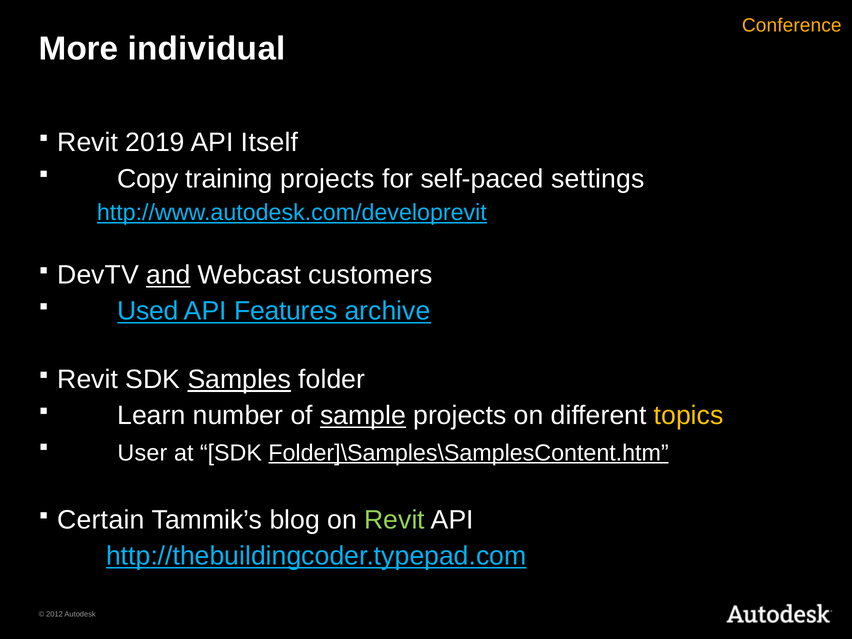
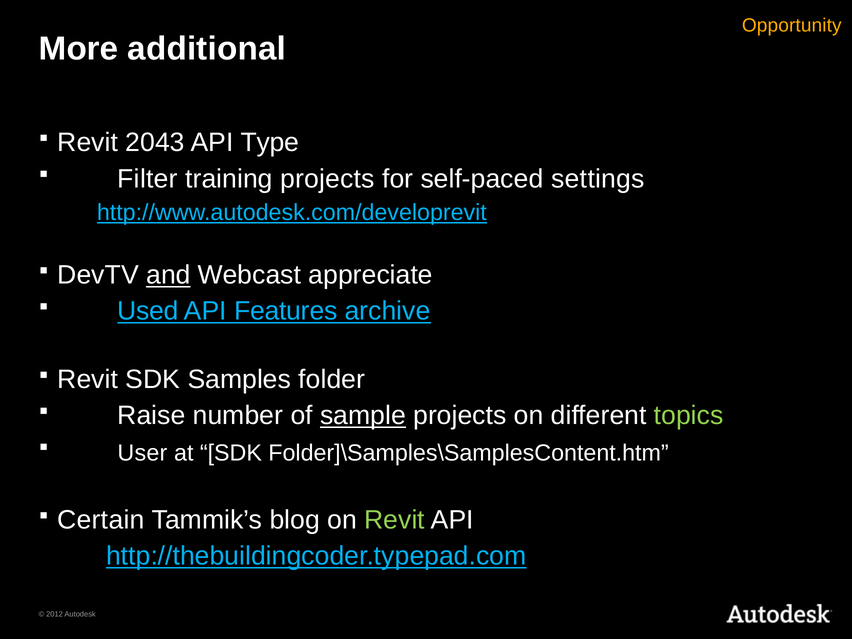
Conference: Conference -> Opportunity
individual: individual -> additional
2019: 2019 -> 2043
Itself: Itself -> Type
Copy: Copy -> Filter
customers: customers -> appreciate
Samples underline: present -> none
Learn: Learn -> Raise
topics colour: yellow -> light green
Folder]\Samples\SamplesContent.htm underline: present -> none
